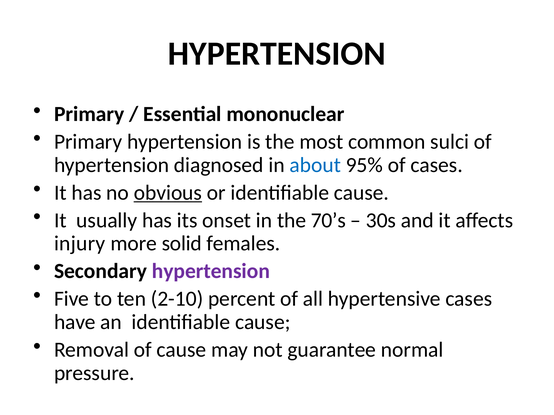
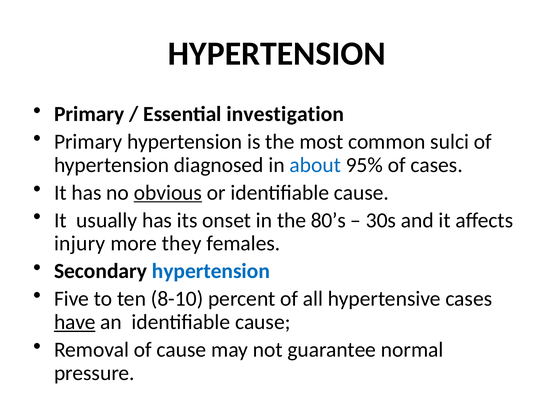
mononuclear: mononuclear -> investigation
70’s: 70’s -> 80’s
solid: solid -> they
hypertension at (211, 272) colour: purple -> blue
2-10: 2-10 -> 8-10
have underline: none -> present
